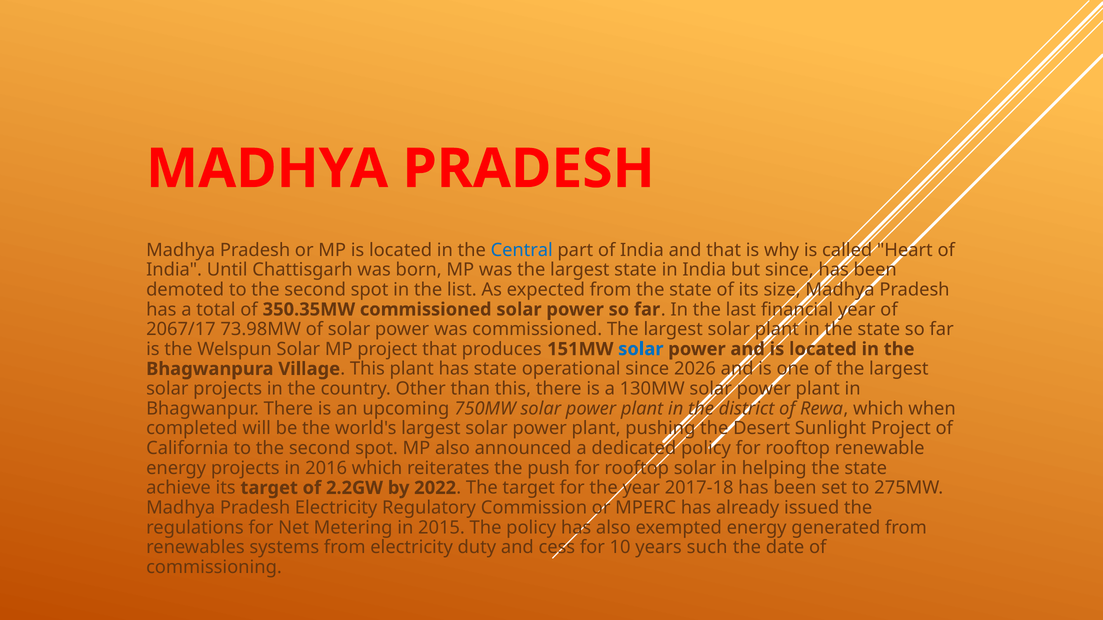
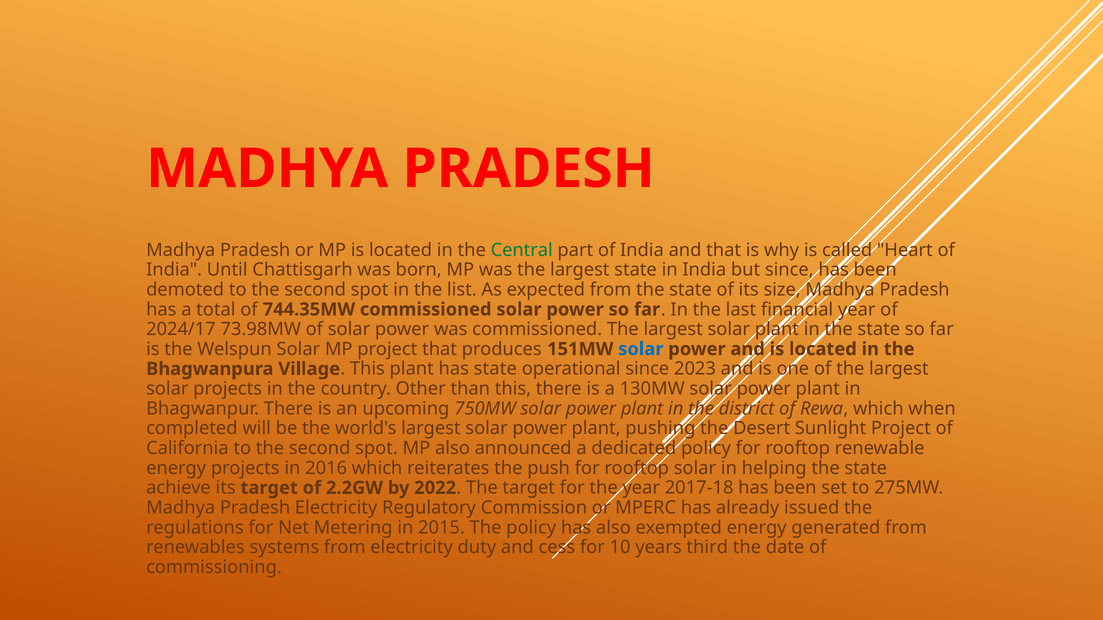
Central colour: blue -> green
350.35MW: 350.35MW -> 744.35MW
2067/17: 2067/17 -> 2024/17
2026: 2026 -> 2023
such: such -> third
